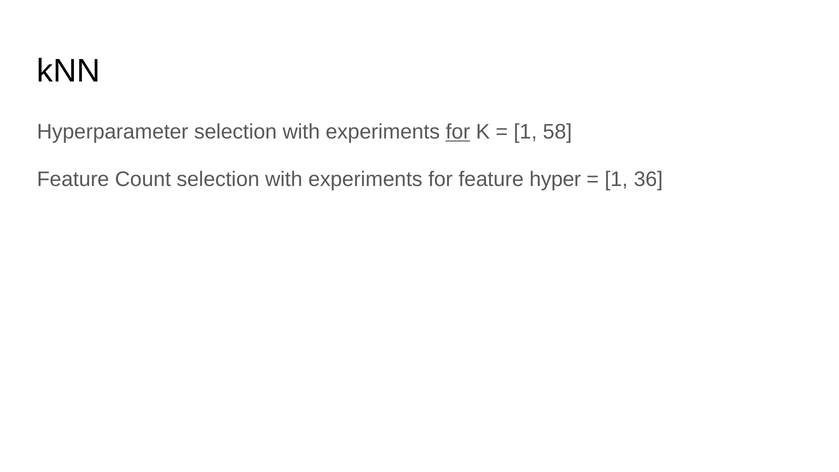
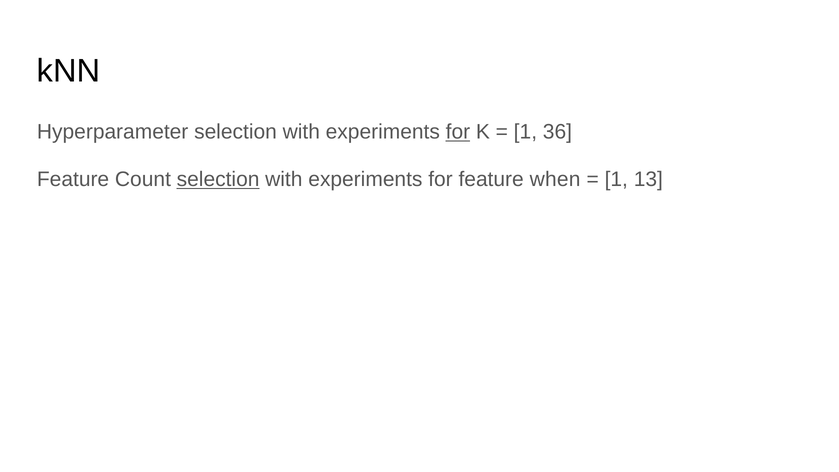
58: 58 -> 36
selection at (218, 180) underline: none -> present
hyper: hyper -> when
36: 36 -> 13
